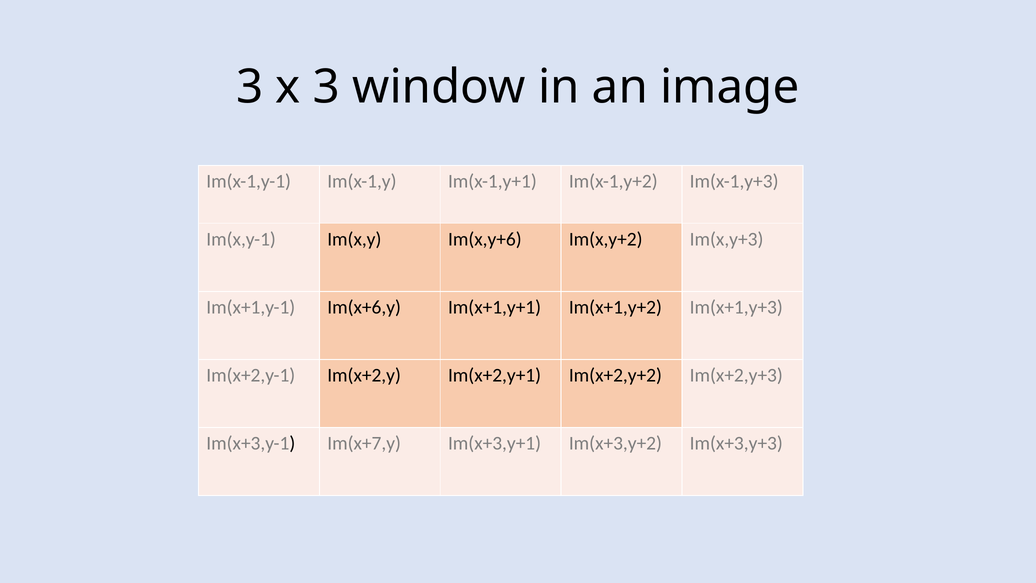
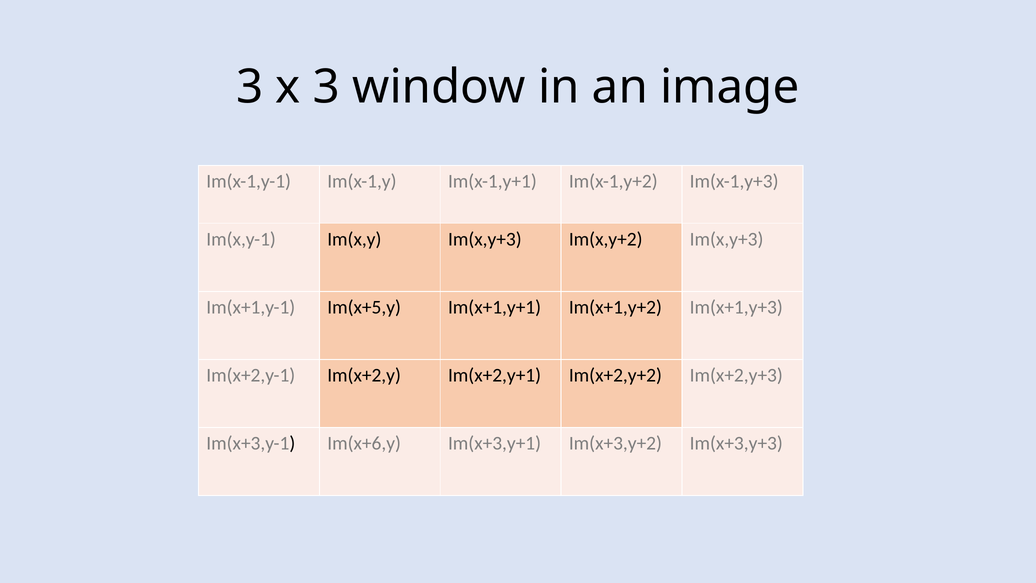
Im(x,y Im(x,y+6: Im(x,y+6 -> Im(x,y+3
Im(x+6,y: Im(x+6,y -> Im(x+5,y
Im(x+7,y: Im(x+7,y -> Im(x+6,y
